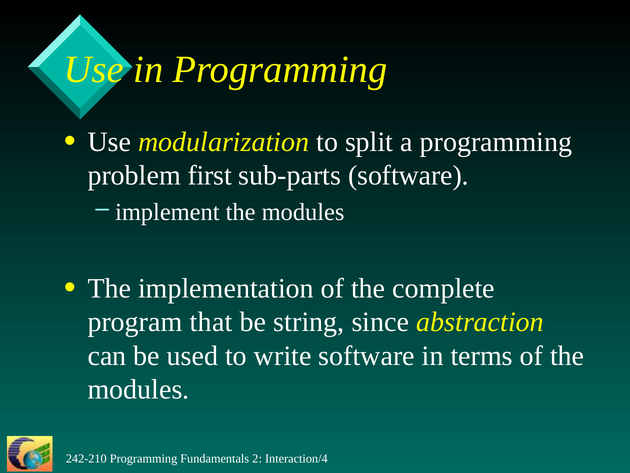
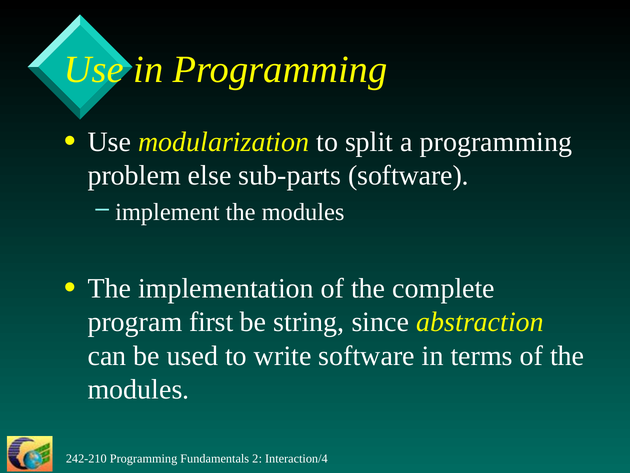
first: first -> else
that: that -> first
